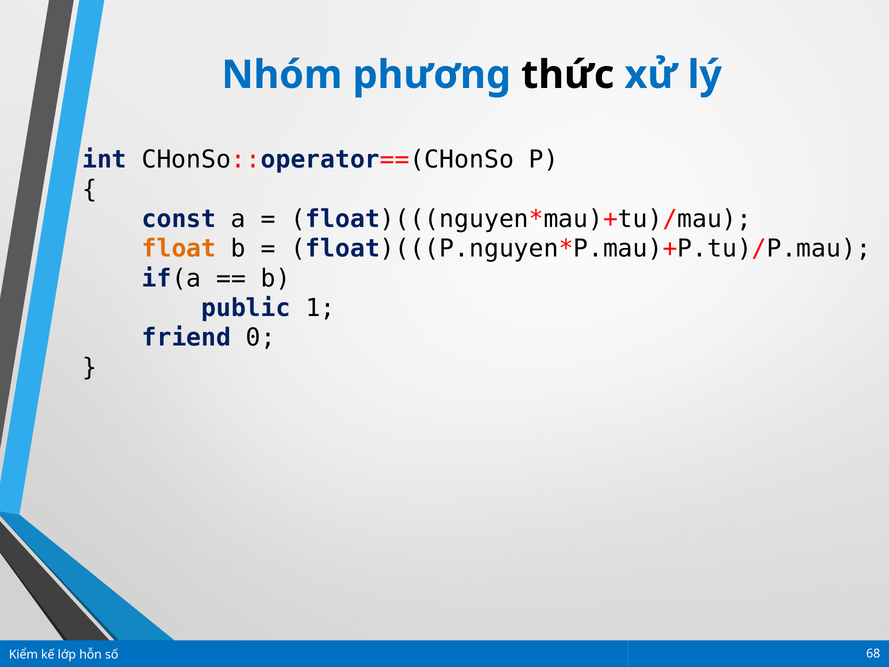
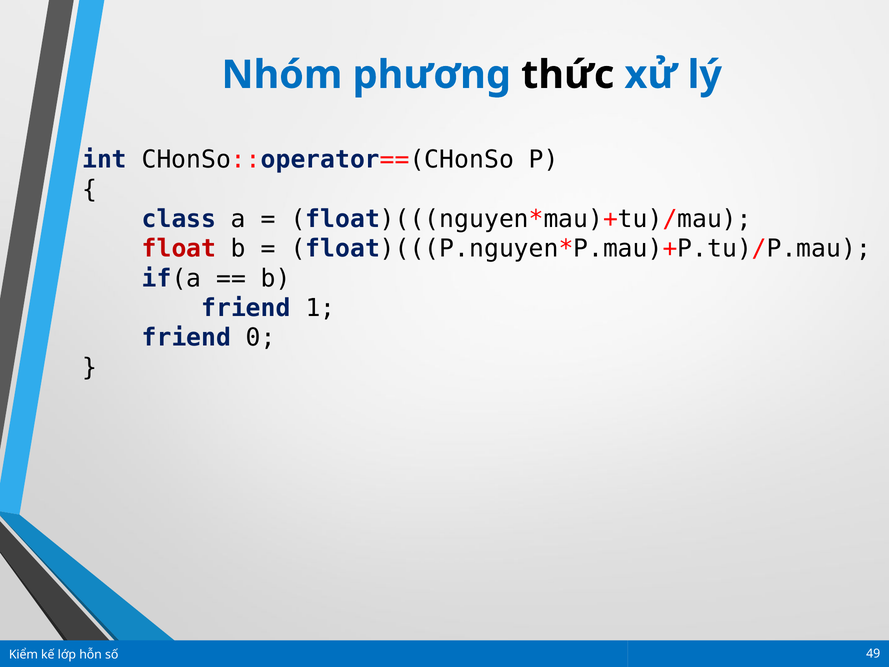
const: const -> class
float colour: orange -> red
public at (246, 308): public -> friend
68: 68 -> 49
